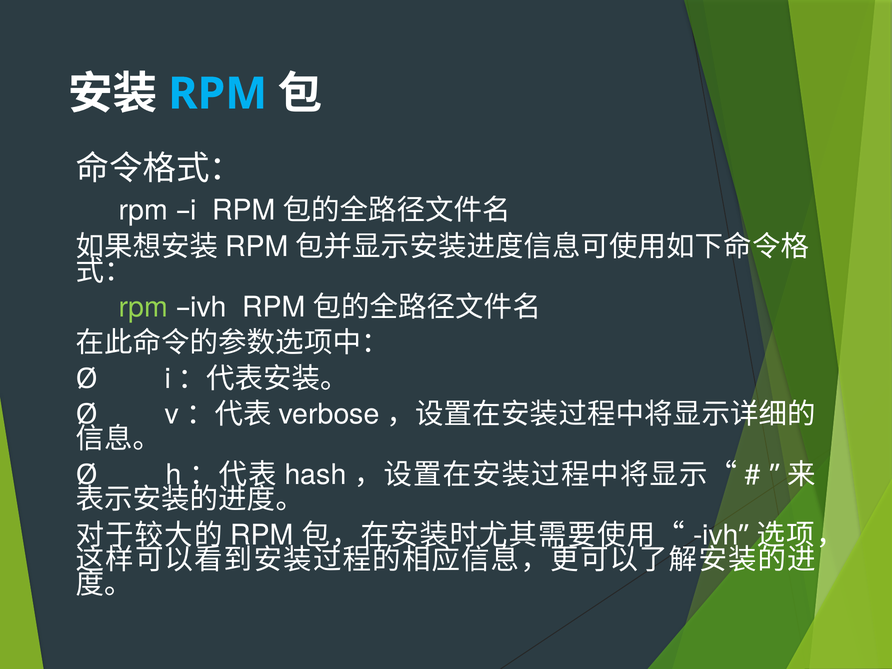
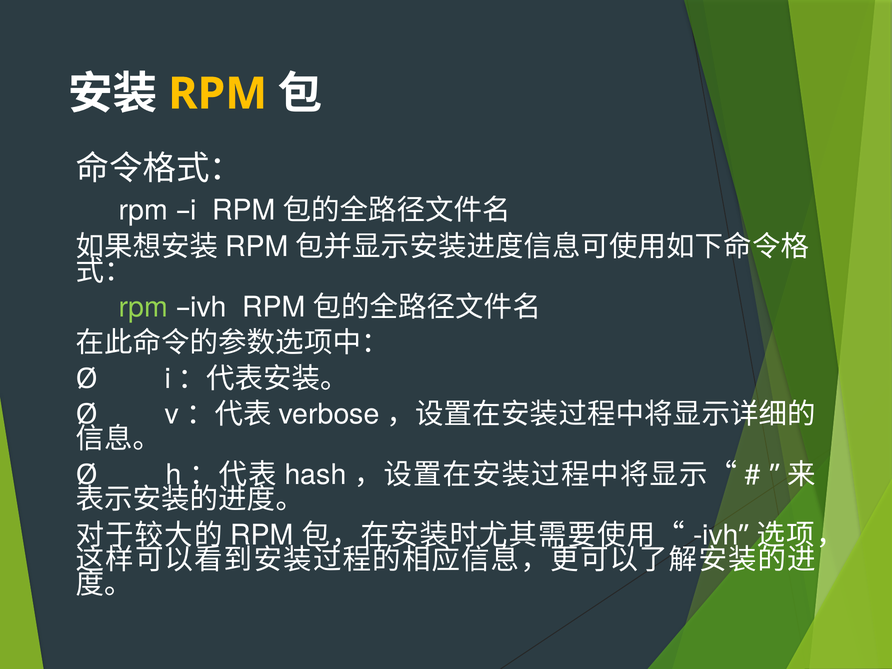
RPM at (218, 94) colour: light blue -> yellow
